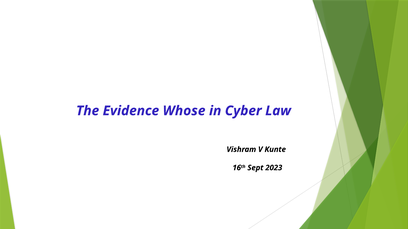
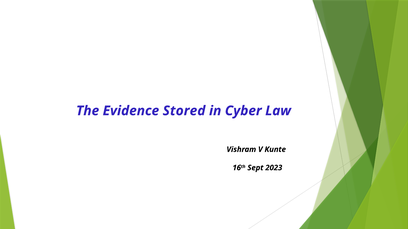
Whose: Whose -> Stored
